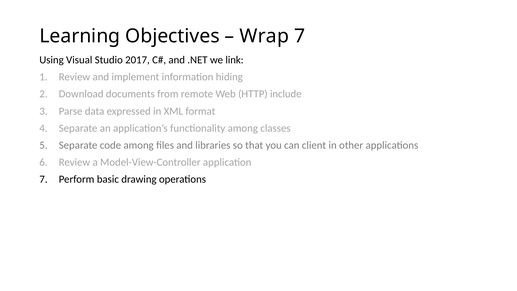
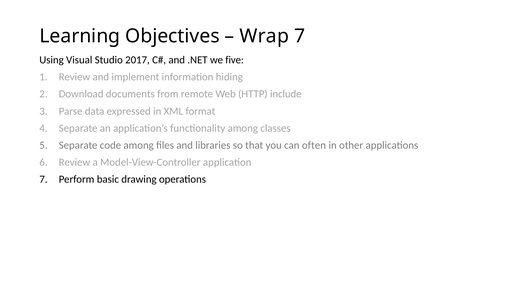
link: link -> five
client: client -> often
